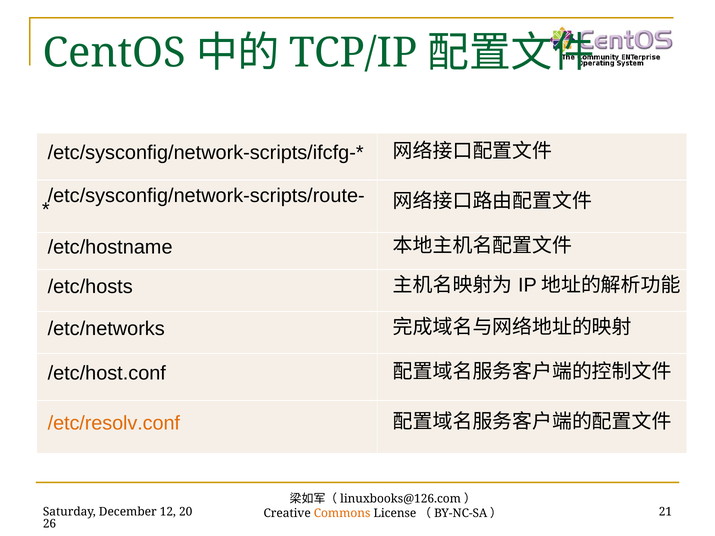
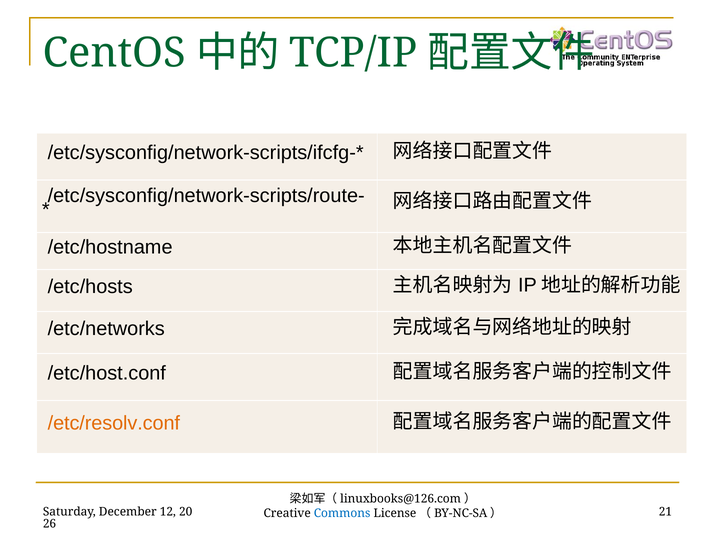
Commons colour: orange -> blue
